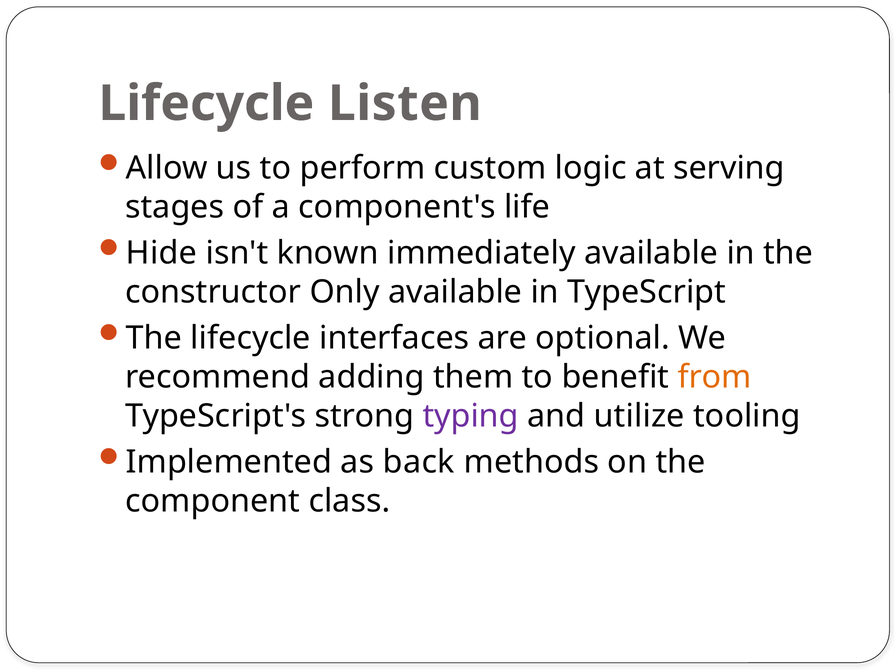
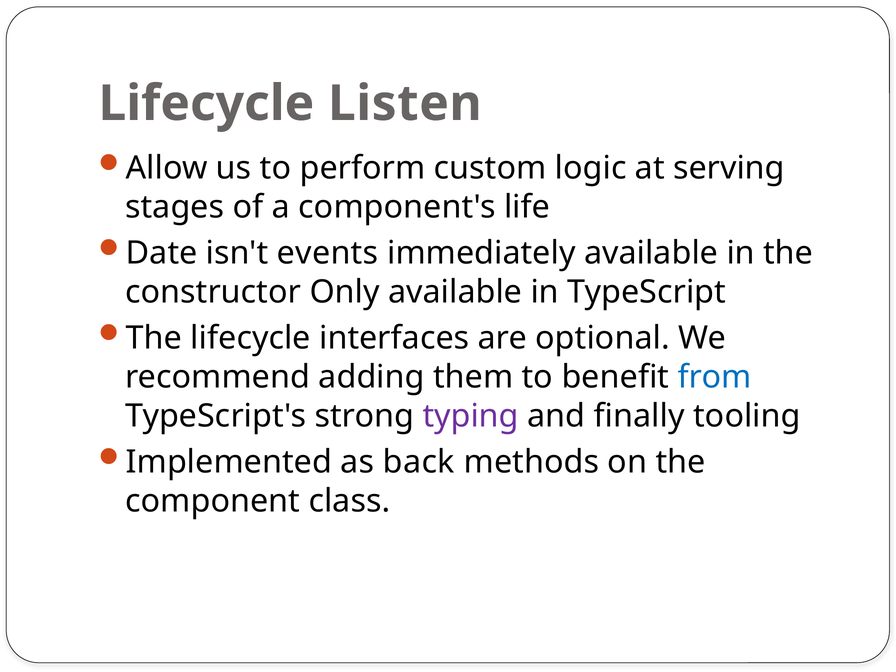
Hide: Hide -> Date
known: known -> events
from colour: orange -> blue
utilize: utilize -> finally
